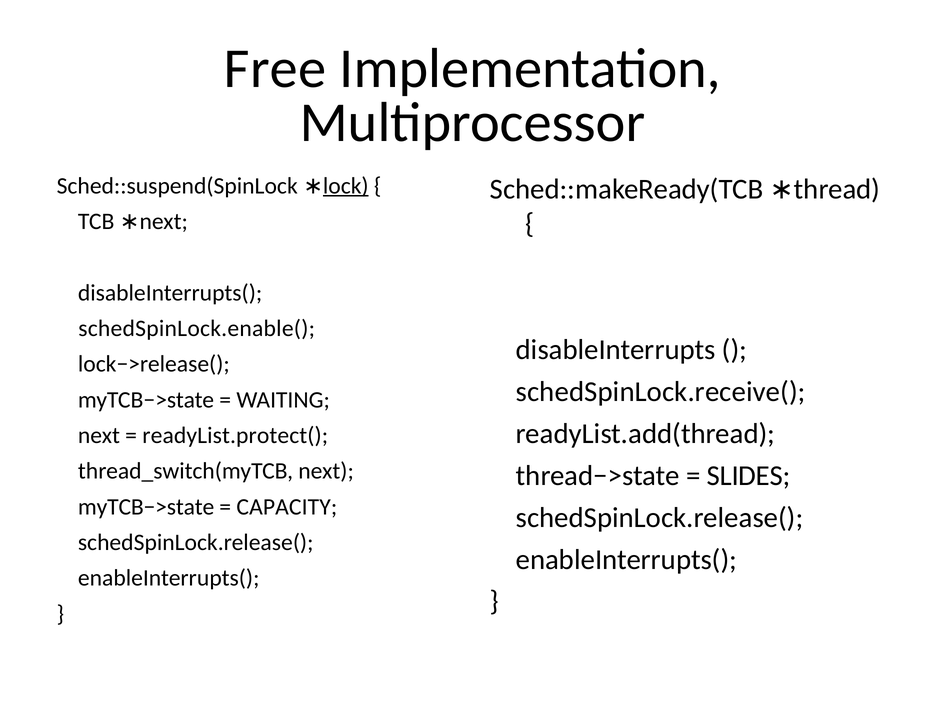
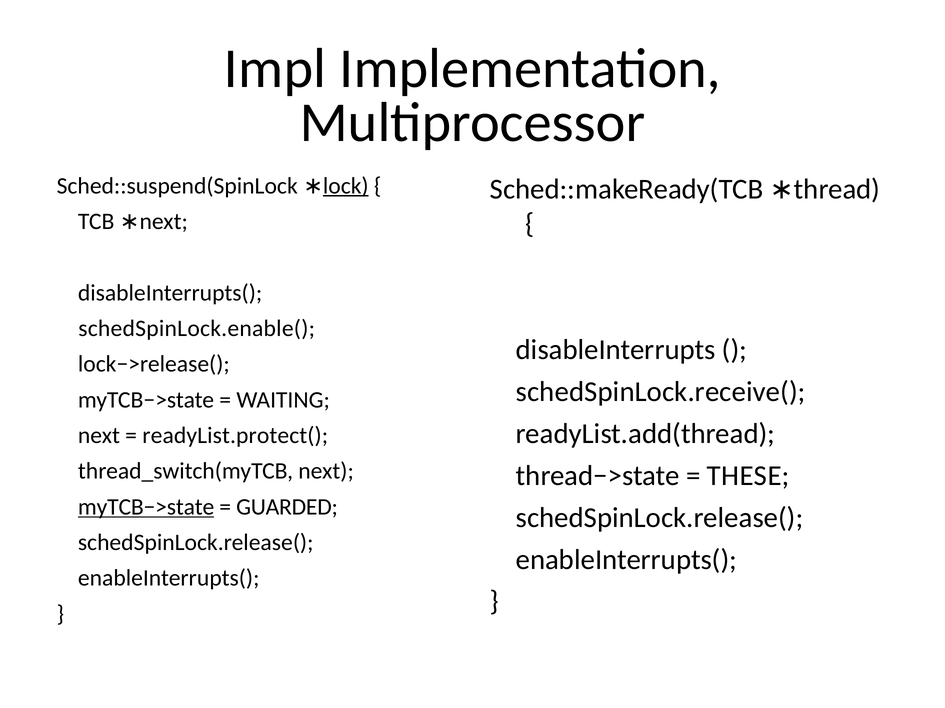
Free: Free -> Impl
SLIDES: SLIDES -> THESE
myTCB−>state at (146, 507) underline: none -> present
CAPACITY: CAPACITY -> GUARDED
